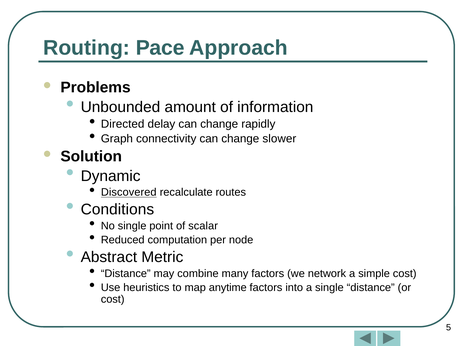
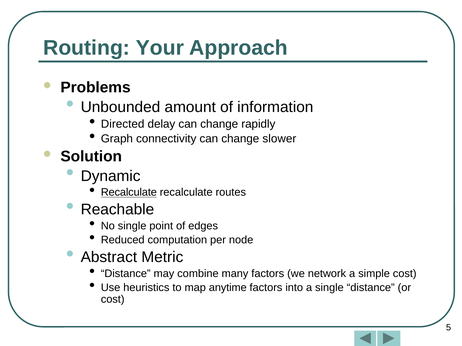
Pace: Pace -> Your
Discovered at (129, 193): Discovered -> Recalculate
Conditions: Conditions -> Reachable
scalar: scalar -> edges
